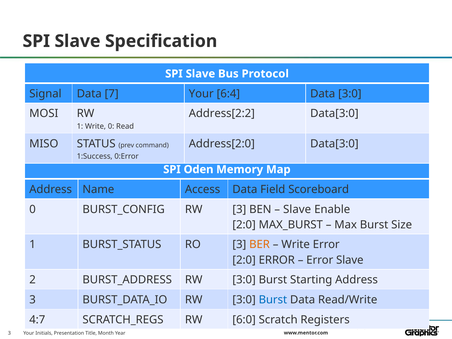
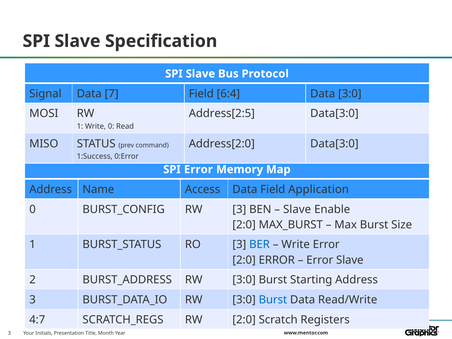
7 Your: Your -> Field
Address[2:2: Address[2:2 -> Address[2:5
SPI Oden: Oden -> Error
Scoreboard: Scoreboard -> Application
BER colour: orange -> blue
RW 6:0: 6:0 -> 2:0
